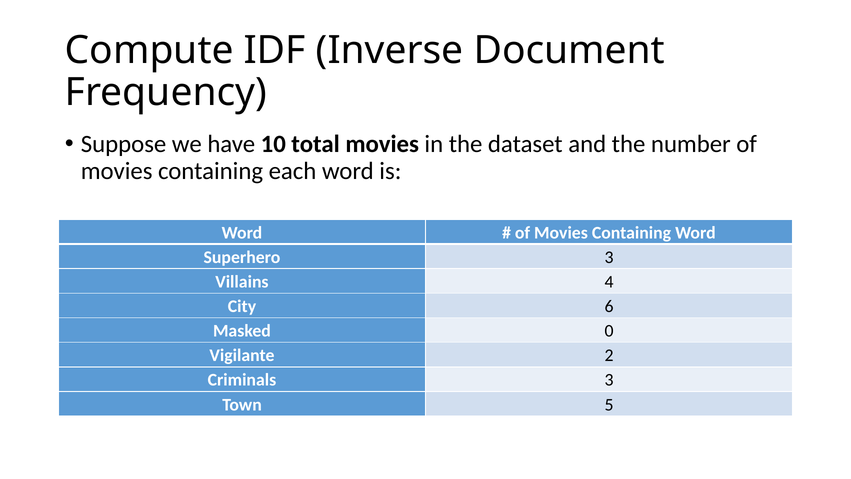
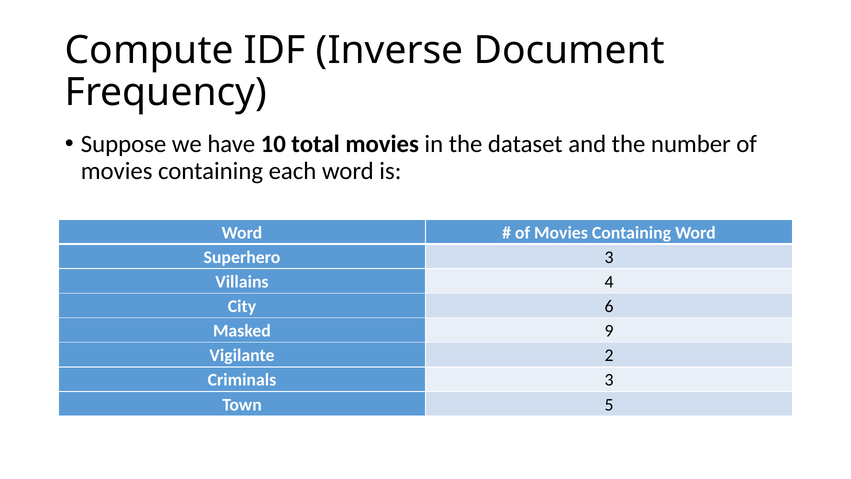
0: 0 -> 9
